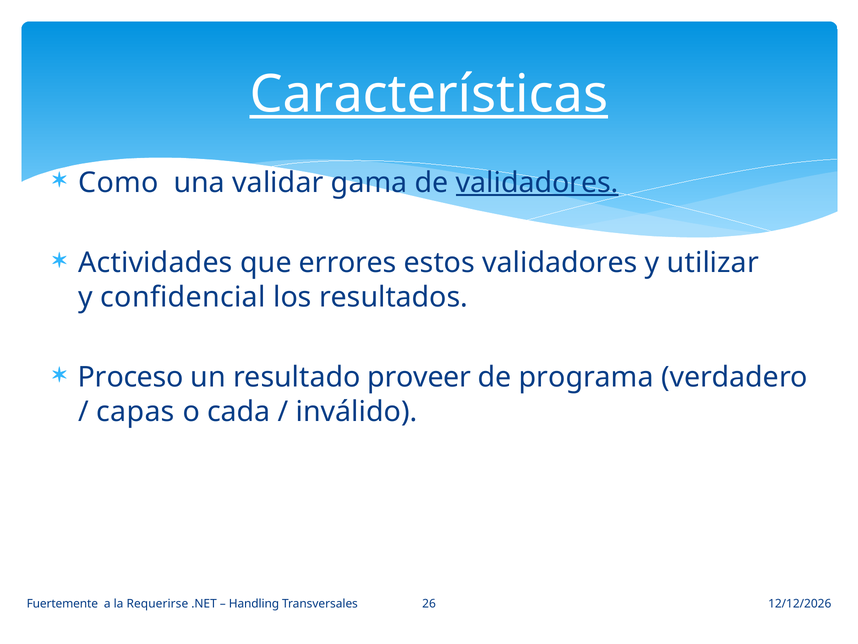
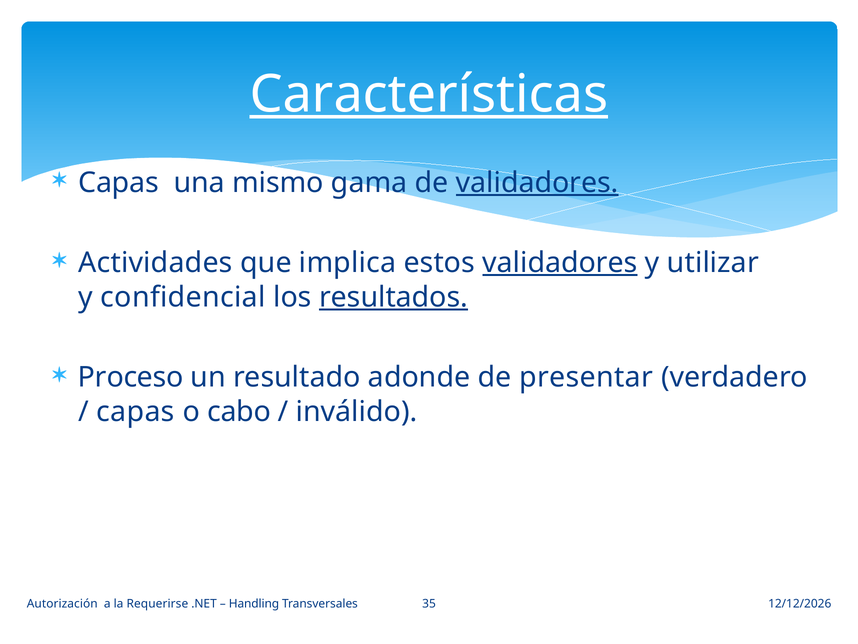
Como at (118, 182): Como -> Capas
validar: validar -> mismo
errores: errores -> implica
validadores at (560, 263) underline: none -> present
resultados underline: none -> present
proveer: proveer -> adonde
programa: programa -> presentar
cada: cada -> cabo
Fuertemente: Fuertemente -> Autorización
26: 26 -> 35
